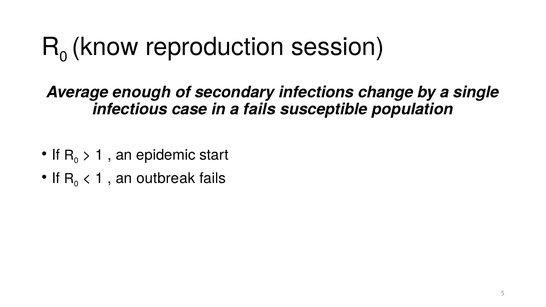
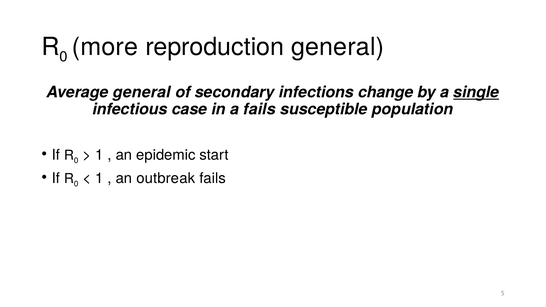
know: know -> more
reproduction session: session -> general
Average enough: enough -> general
single underline: none -> present
